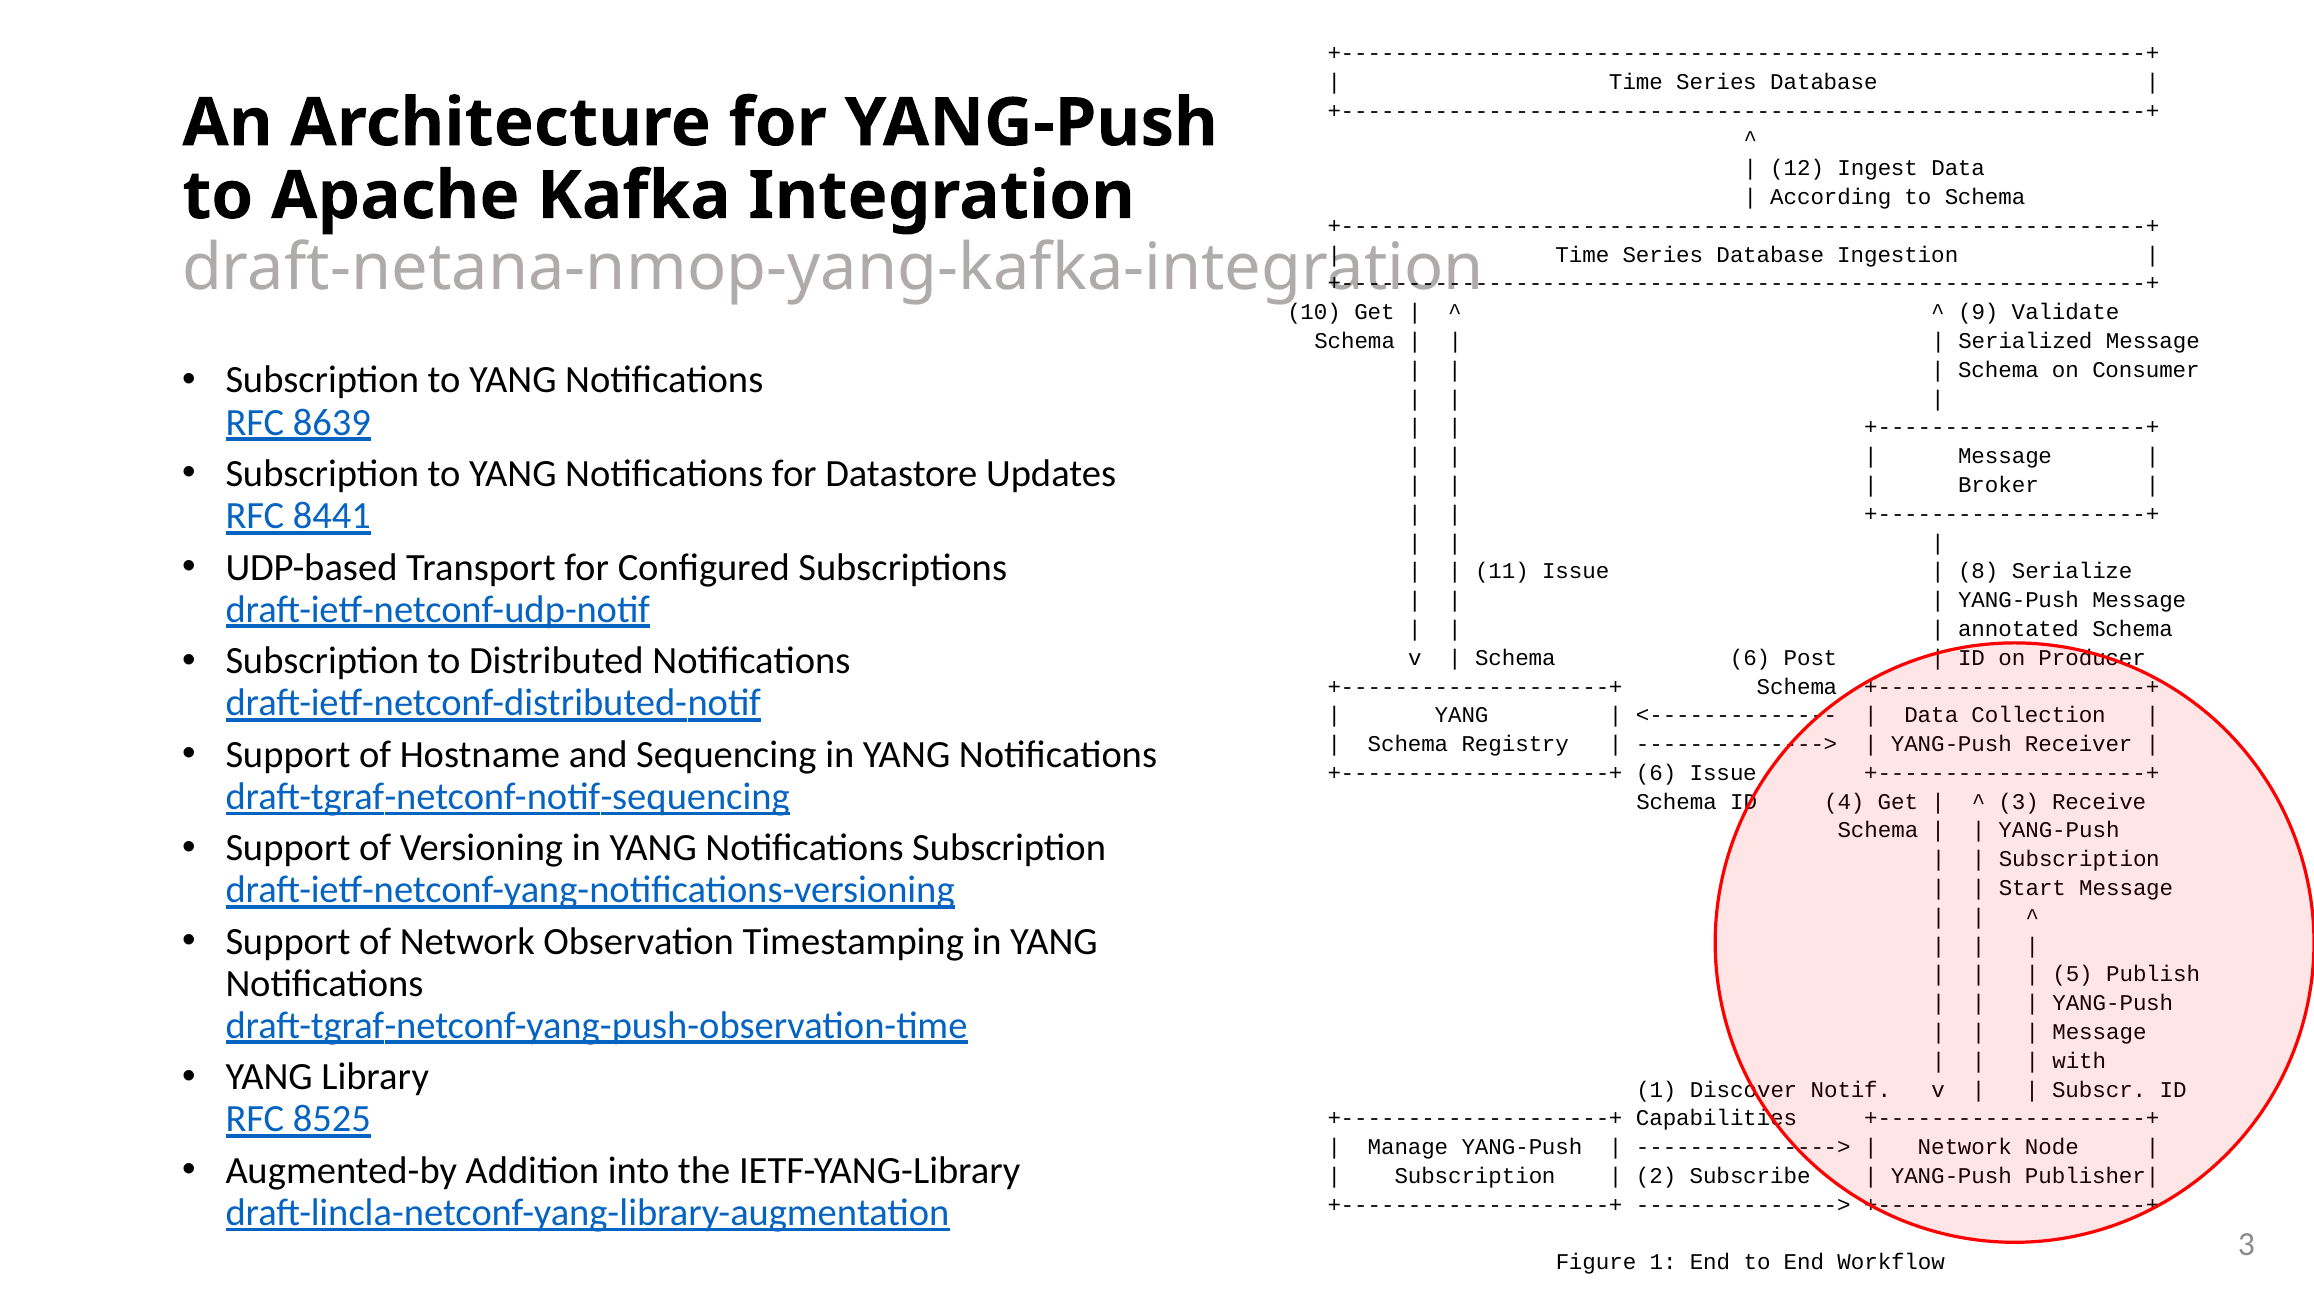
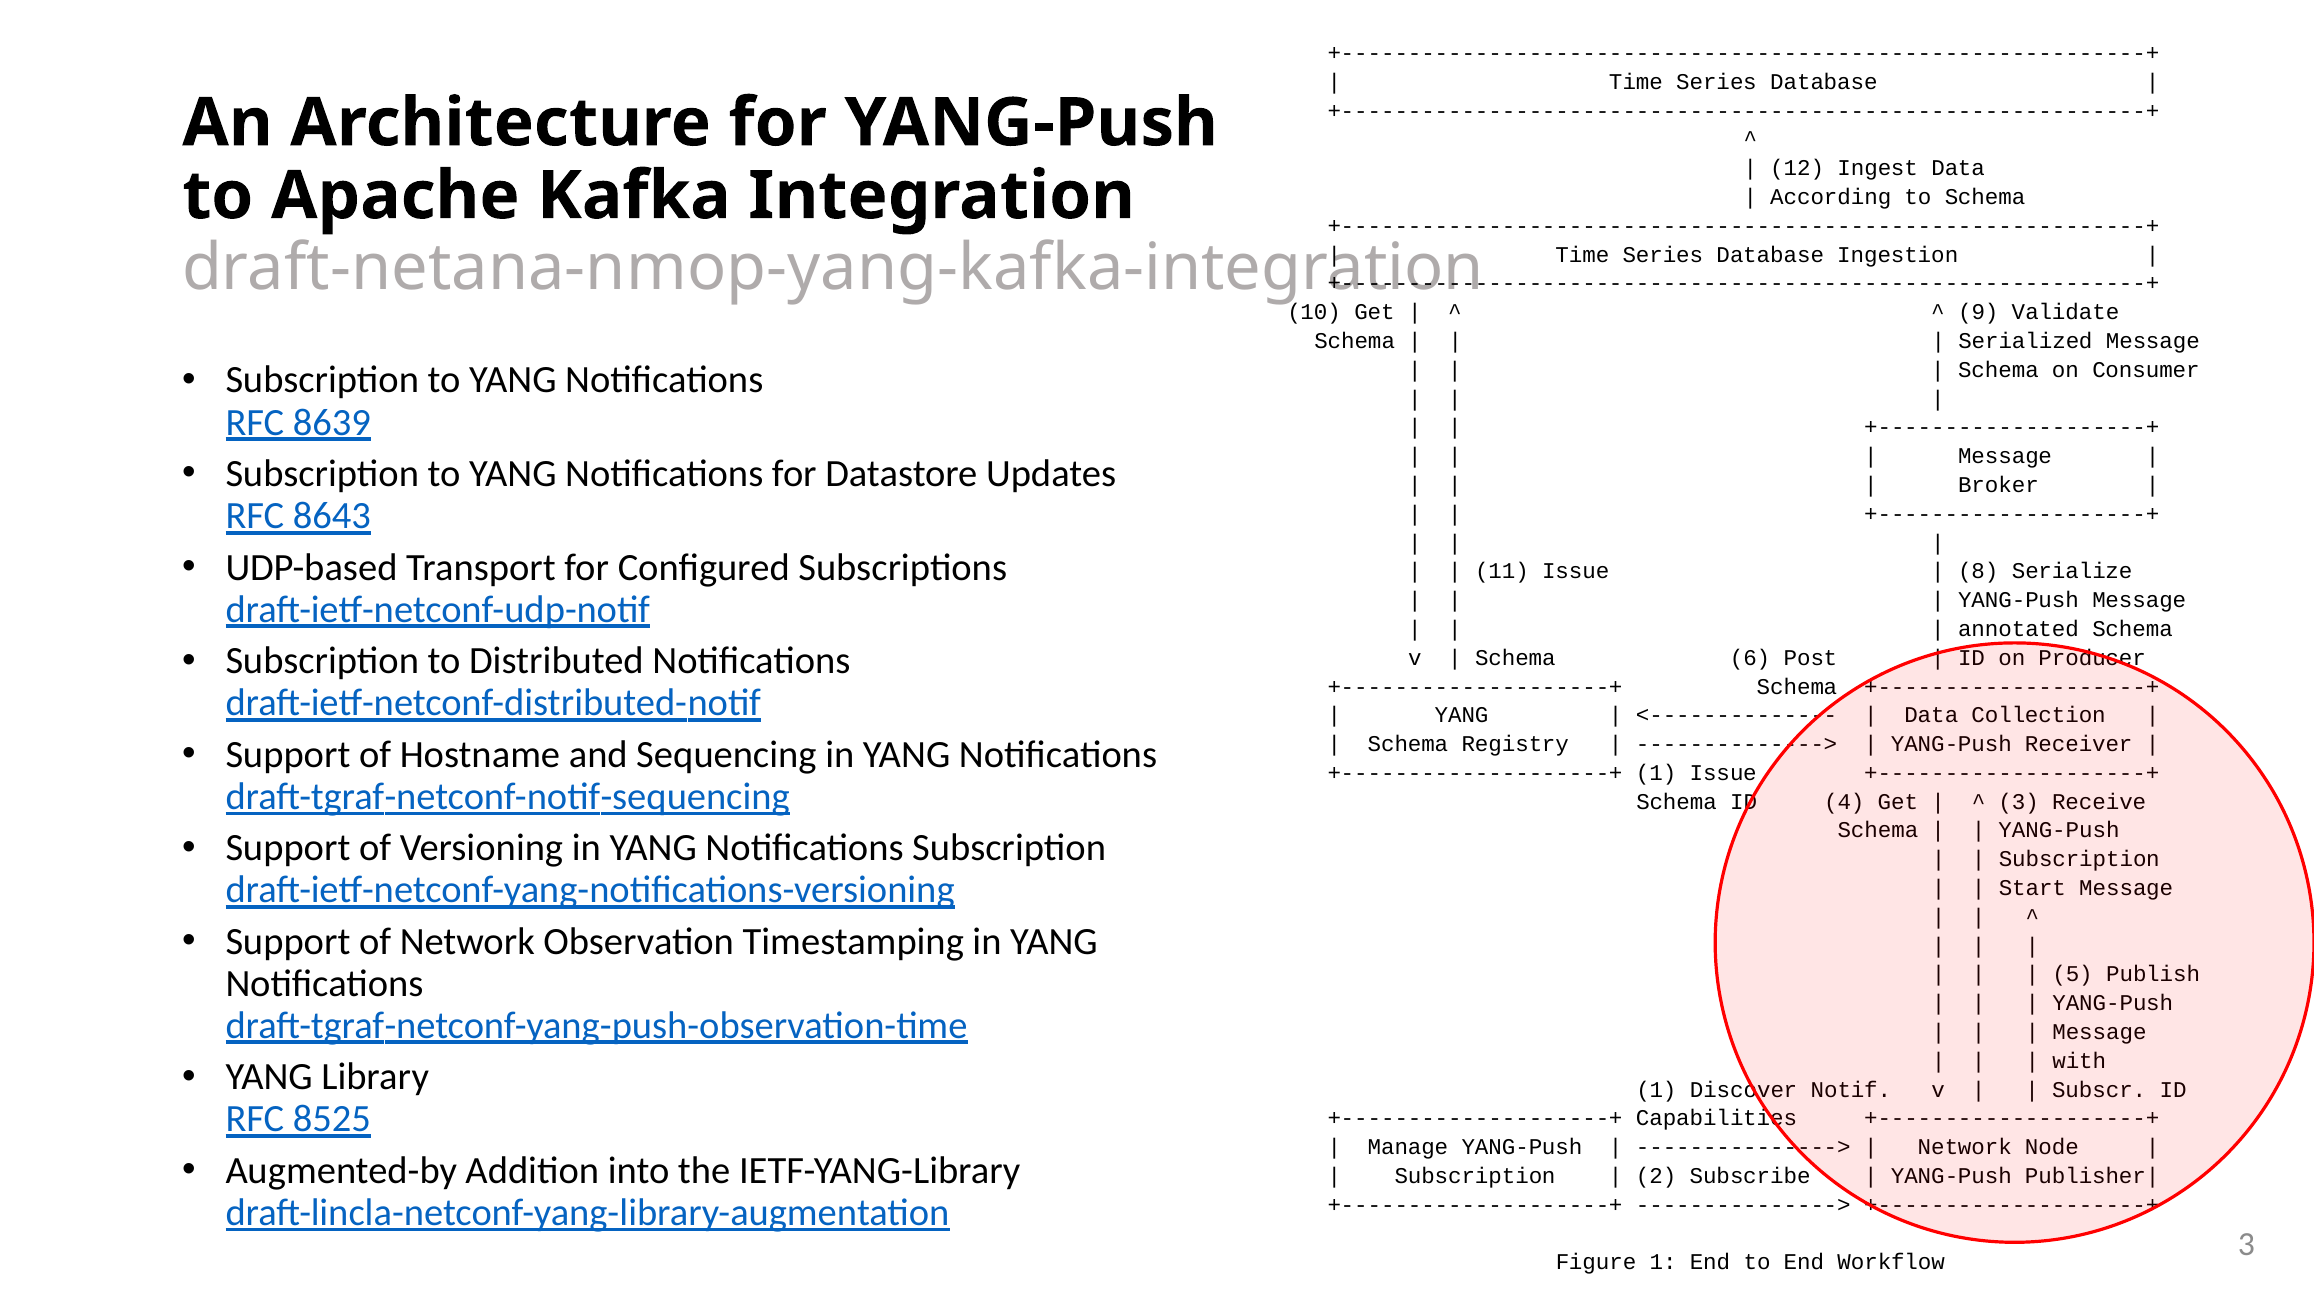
8441: 8441 -> 8643
6 at (1656, 773): 6 -> 1
